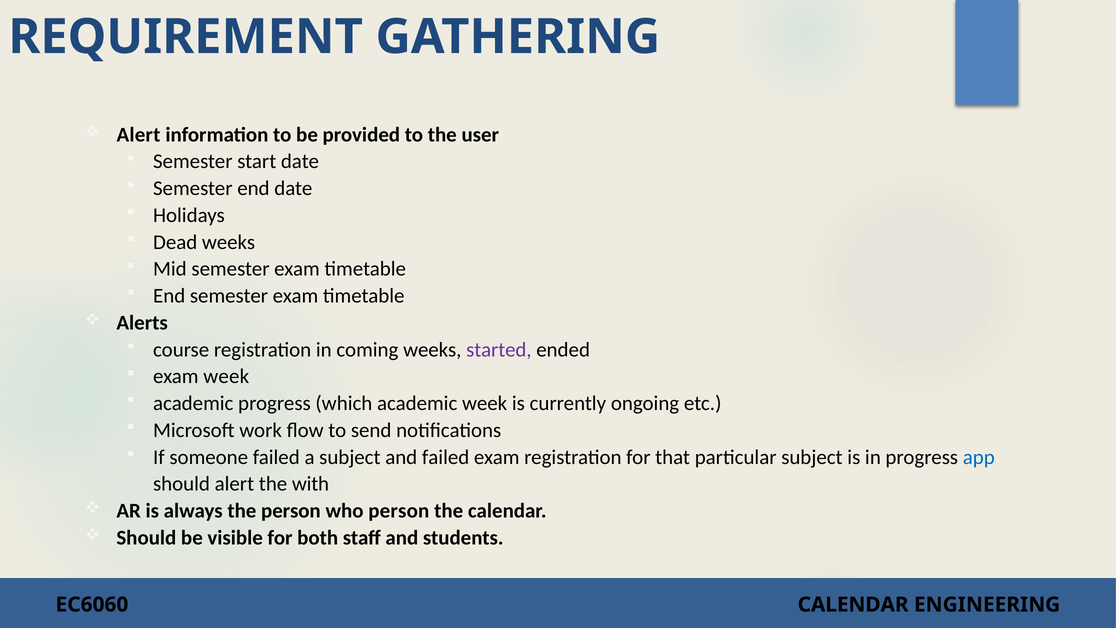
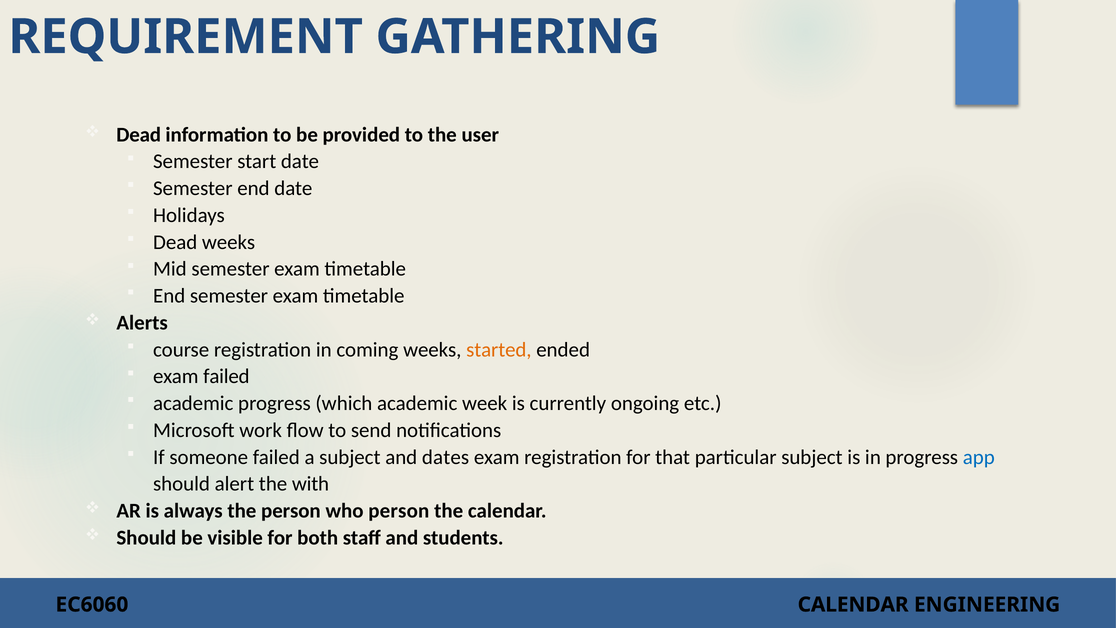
Alert at (138, 135): Alert -> Dead
started colour: purple -> orange
exam week: week -> failed
and failed: failed -> dates
